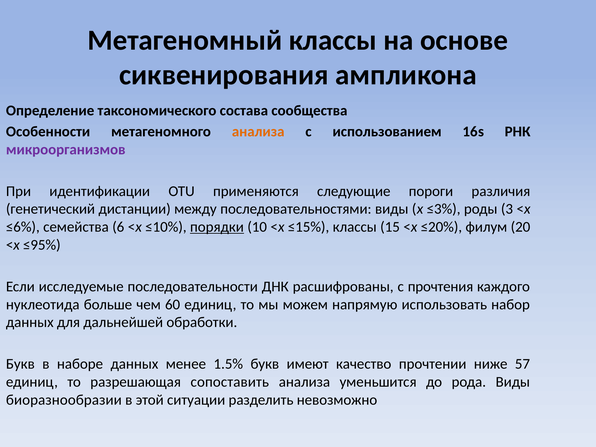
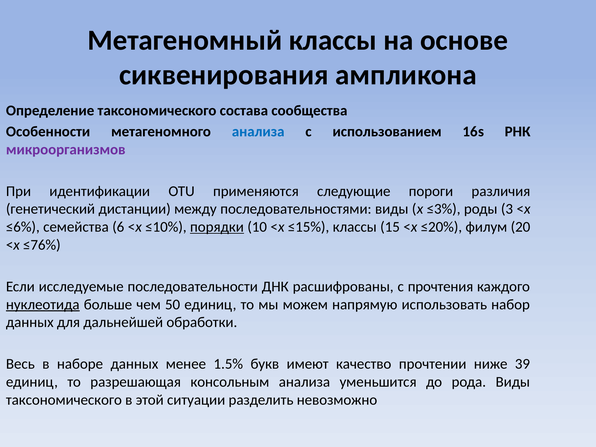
анализа at (258, 132) colour: orange -> blue
≤95%: ≤95% -> ≤76%
нуклеотида underline: none -> present
60: 60 -> 50
Букв at (20, 364): Букв -> Весь
57: 57 -> 39
сопоставить: сопоставить -> консольным
биоразнообразии at (64, 400): биоразнообразии -> таксономического
